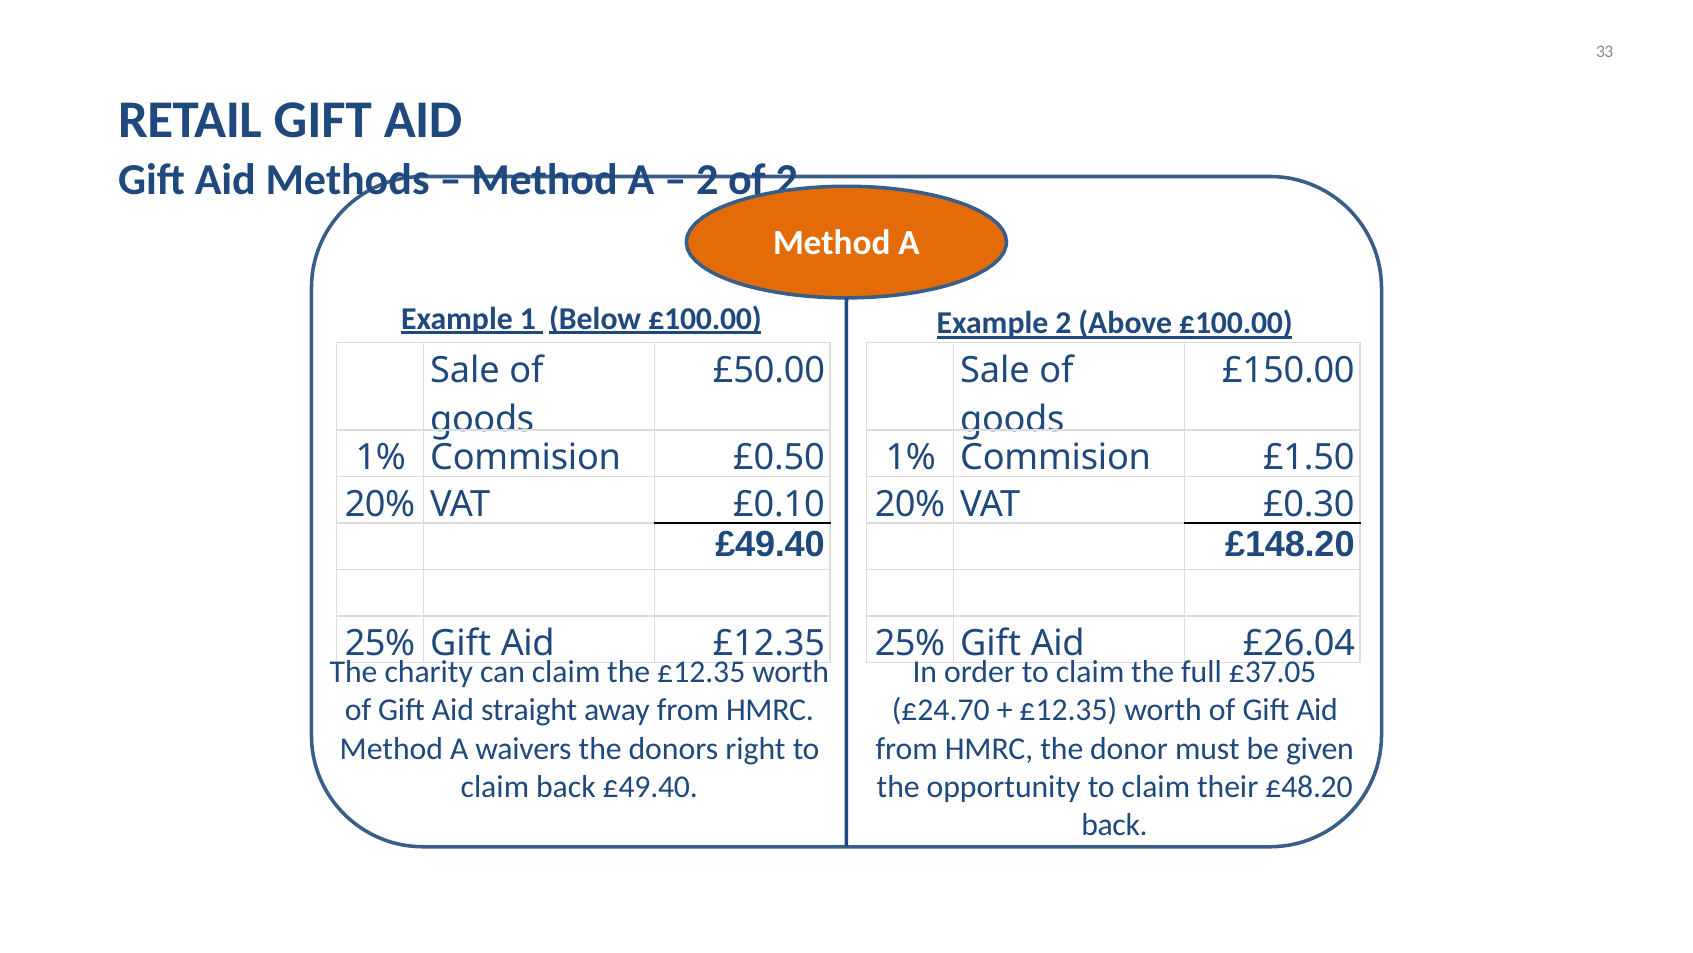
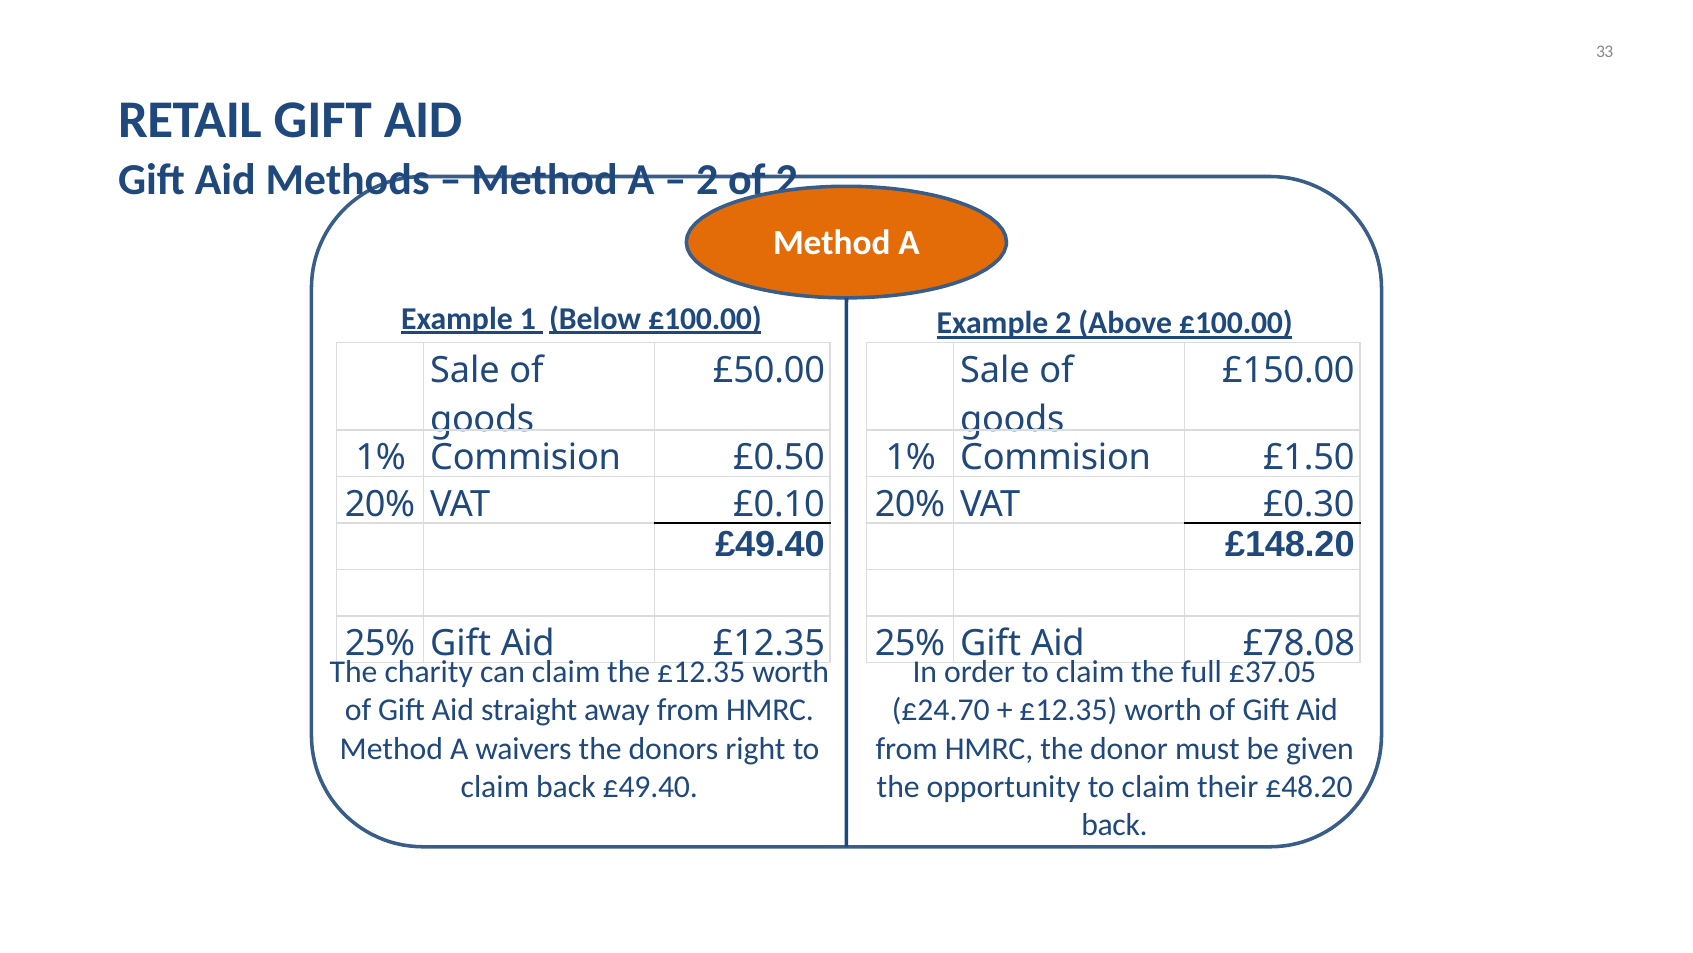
£26.04: £26.04 -> £78.08
